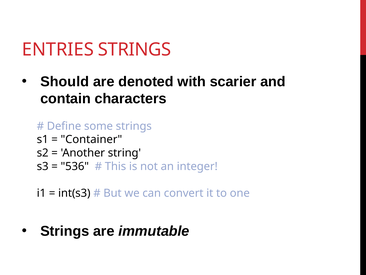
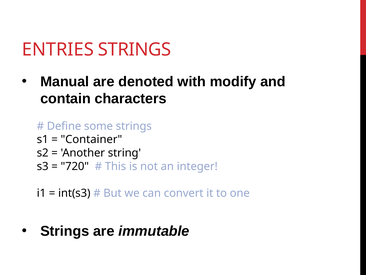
Should: Should -> Manual
scarier: scarier -> modify
536: 536 -> 720
